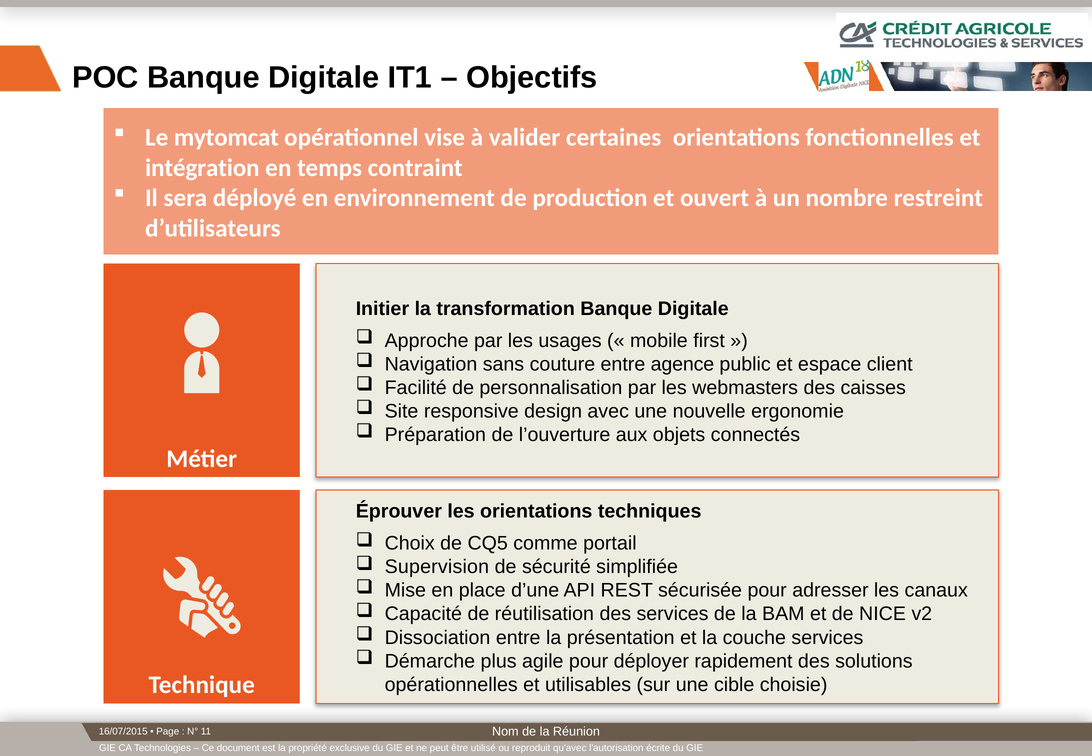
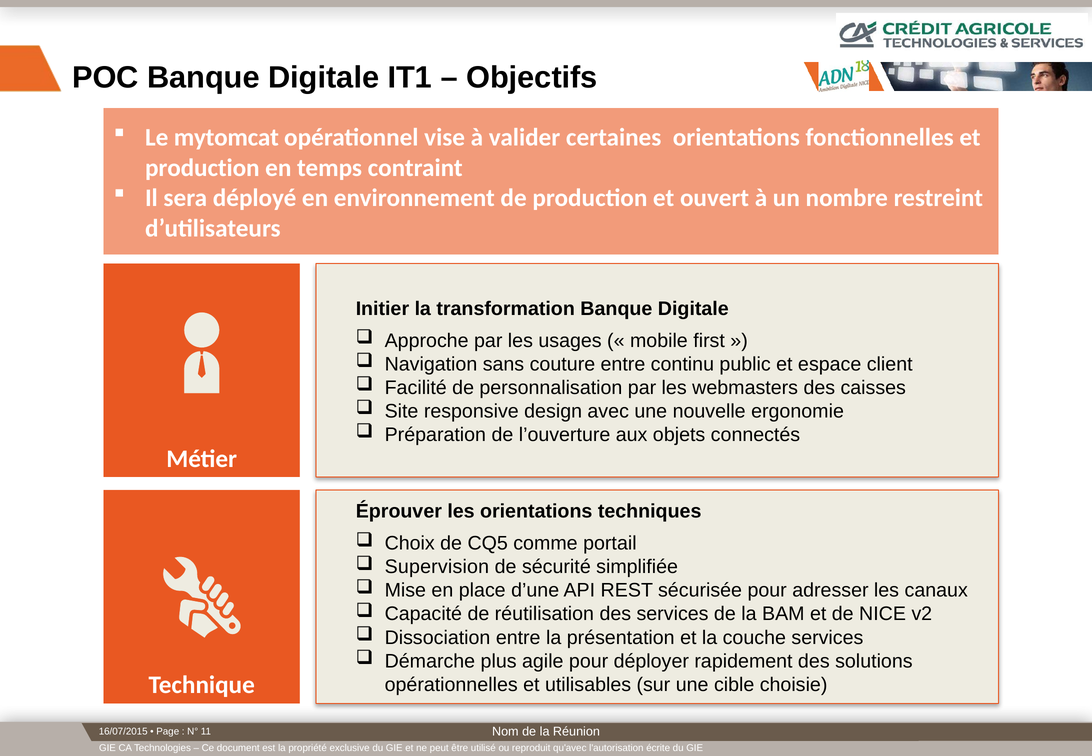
intégration at (202, 168): intégration -> production
agence: agence -> continu
